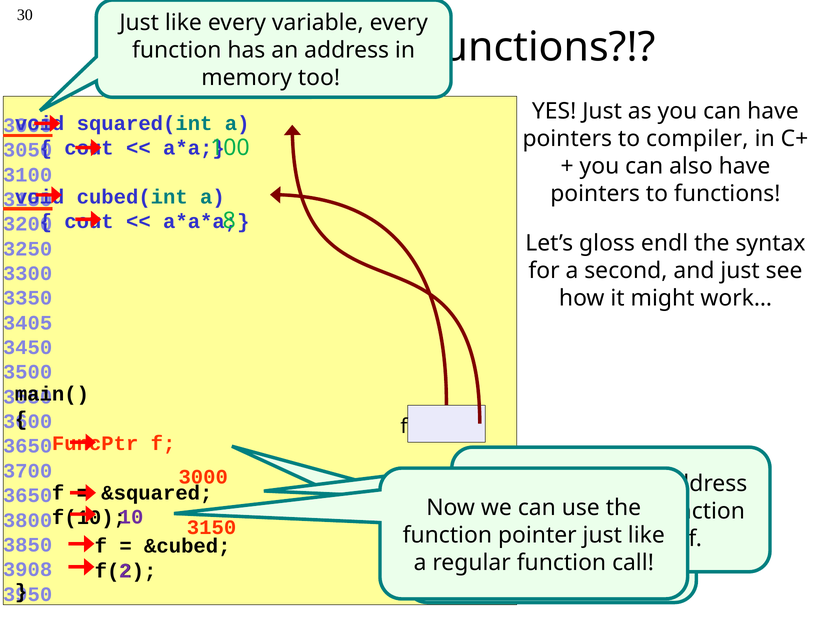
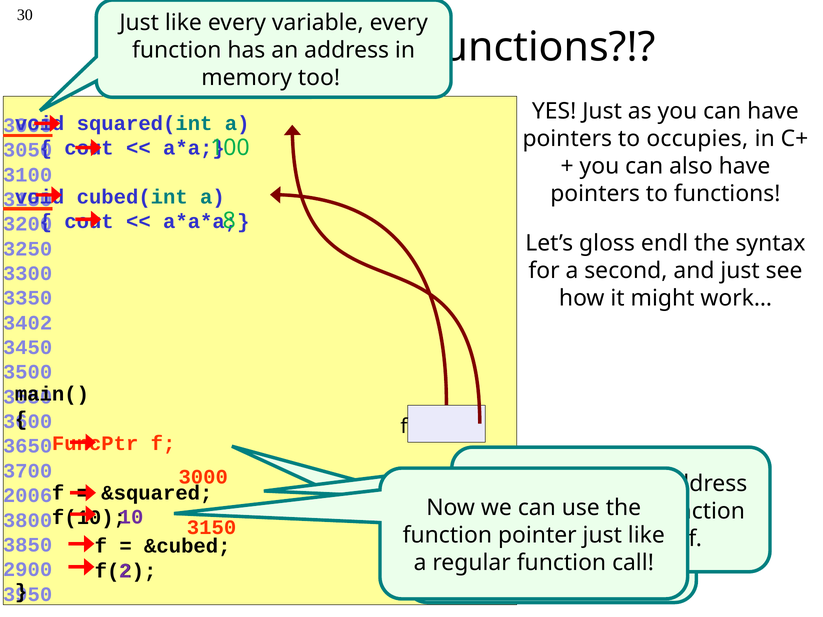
compiler: compiler -> occupies
3405: 3405 -> 3402
3650 at (28, 496): 3650 -> 2006
3908: 3908 -> 2900
